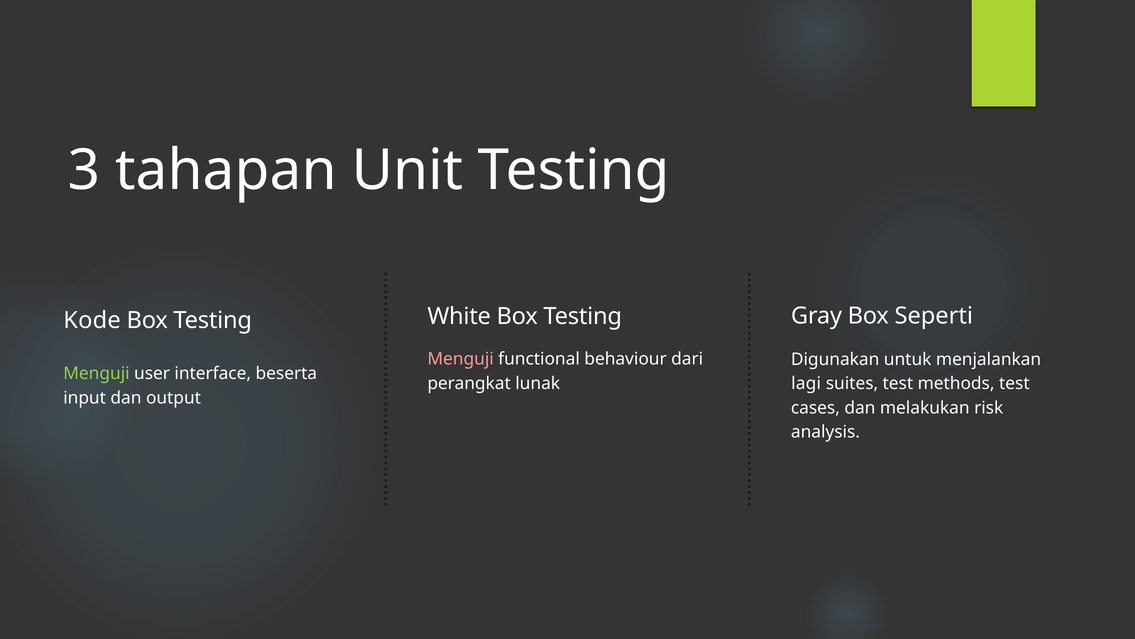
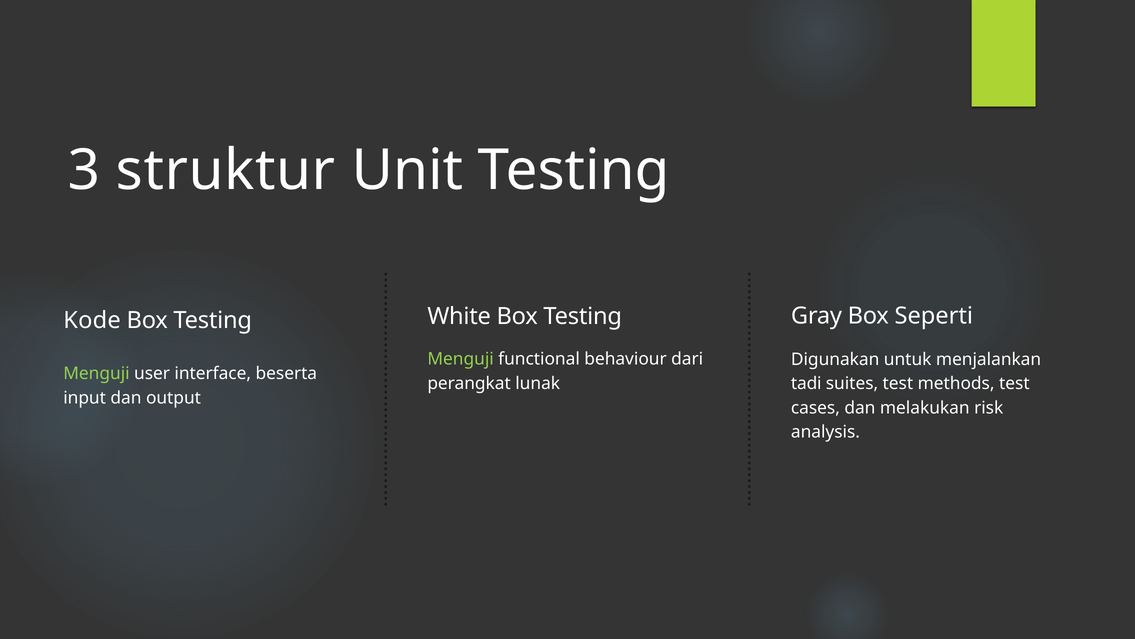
tahapan: tahapan -> struktur
Menguji at (461, 359) colour: pink -> light green
lagi: lagi -> tadi
